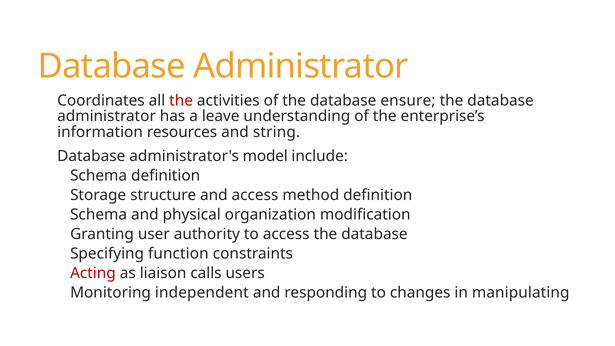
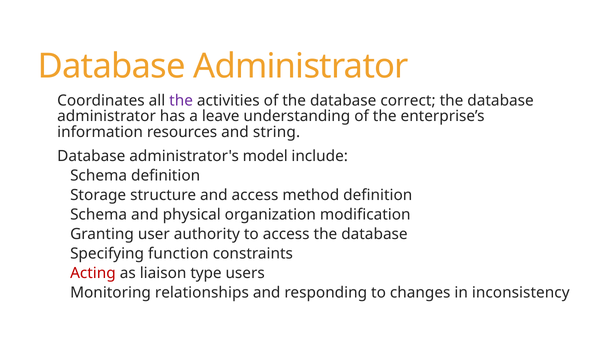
the at (181, 101) colour: red -> purple
ensure: ensure -> correct
calls: calls -> type
independent: independent -> relationships
manipulating: manipulating -> inconsistency
